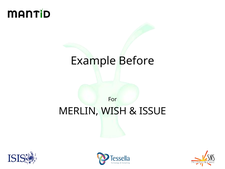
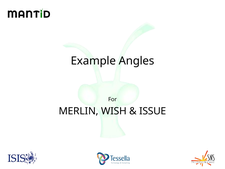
Before: Before -> Angles
